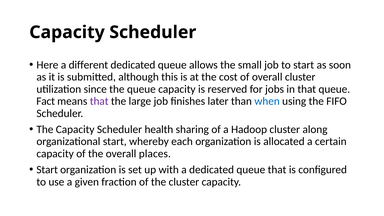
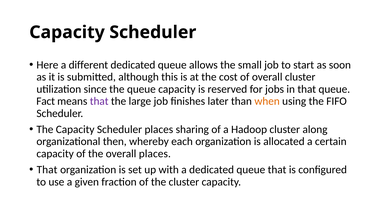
when colour: blue -> orange
Scheduler health: health -> places
organizational start: start -> then
Start at (47, 170): Start -> That
